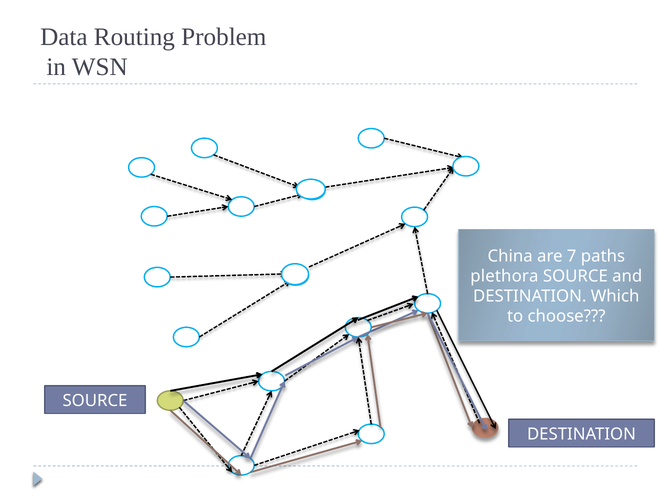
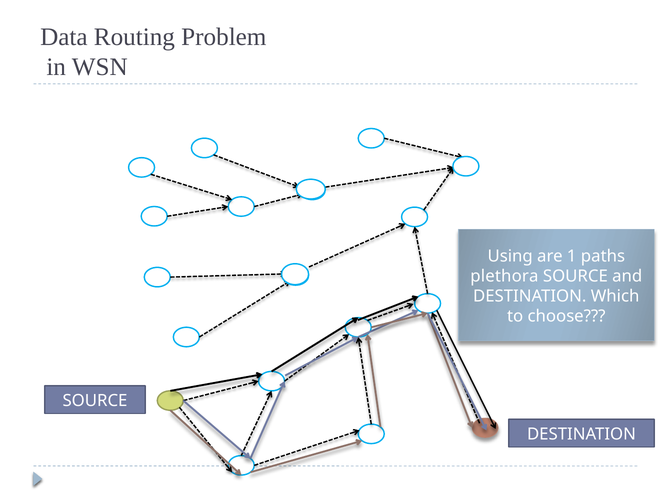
China: China -> Using
7: 7 -> 1
